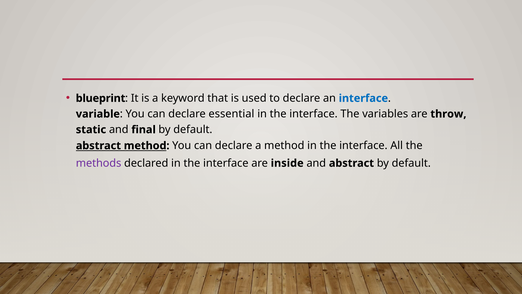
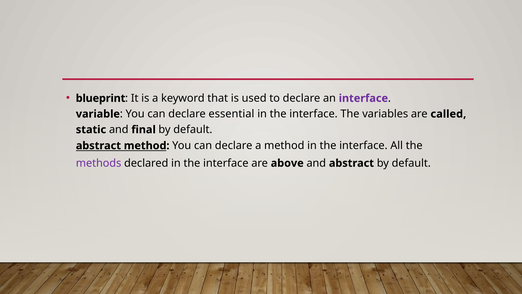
interface at (363, 98) colour: blue -> purple
throw: throw -> called
inside: inside -> above
